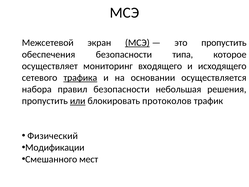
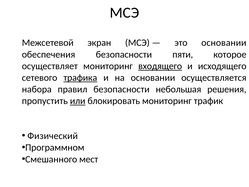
МСЭ at (137, 43) underline: present -> none
это пропустить: пропустить -> основании
типа: типа -> пяти
входящего underline: none -> present
блокировать протоколов: протоколов -> мониторинг
Модификации: Модификации -> Программном
